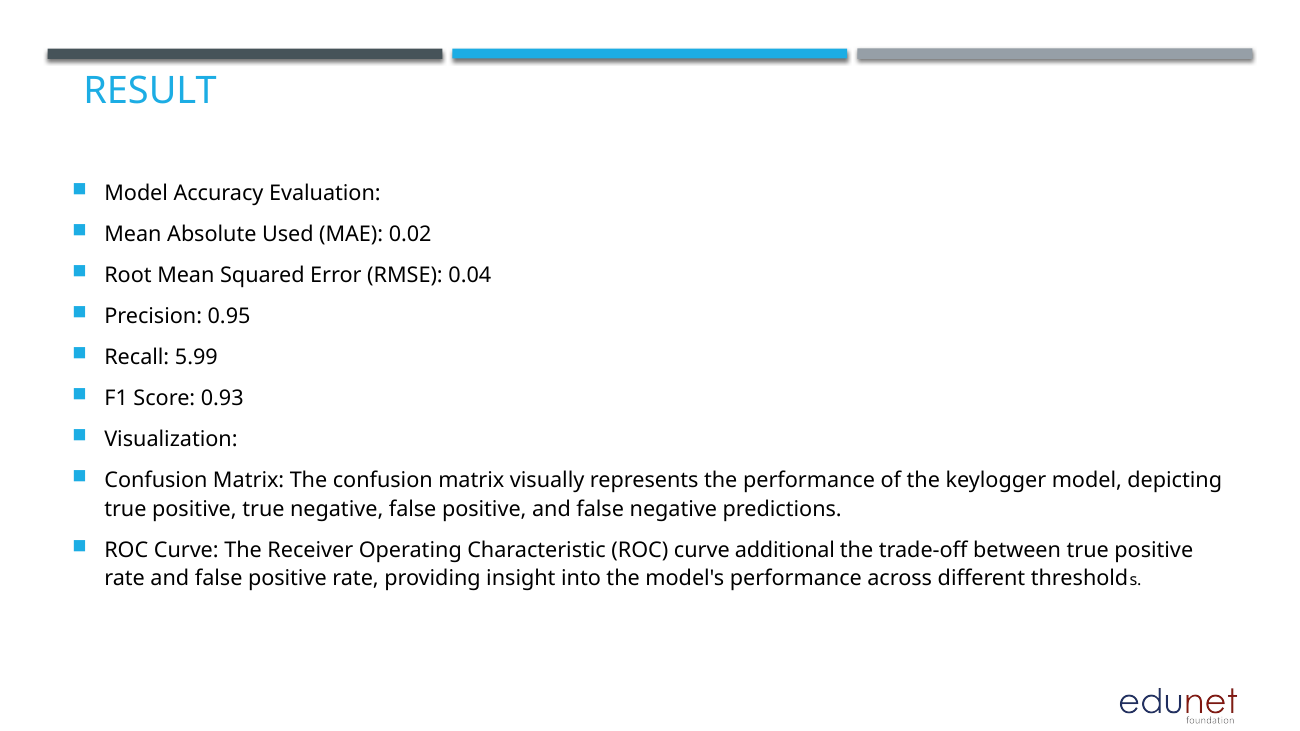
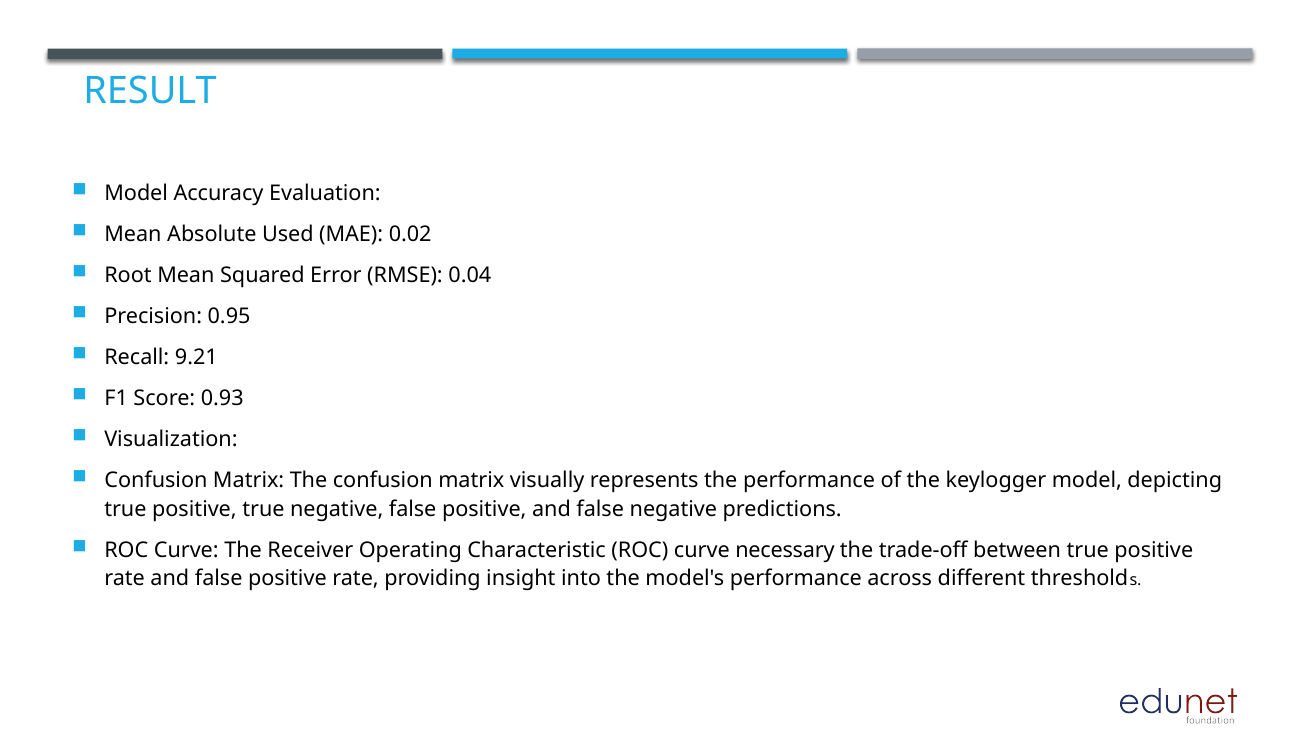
5.99: 5.99 -> 9.21
additional: additional -> necessary
